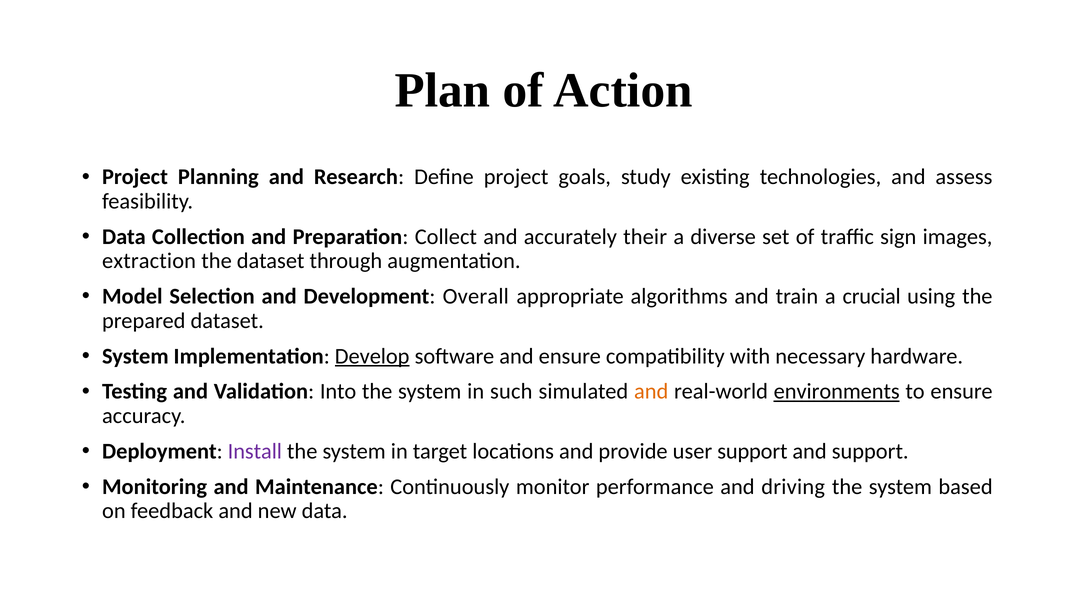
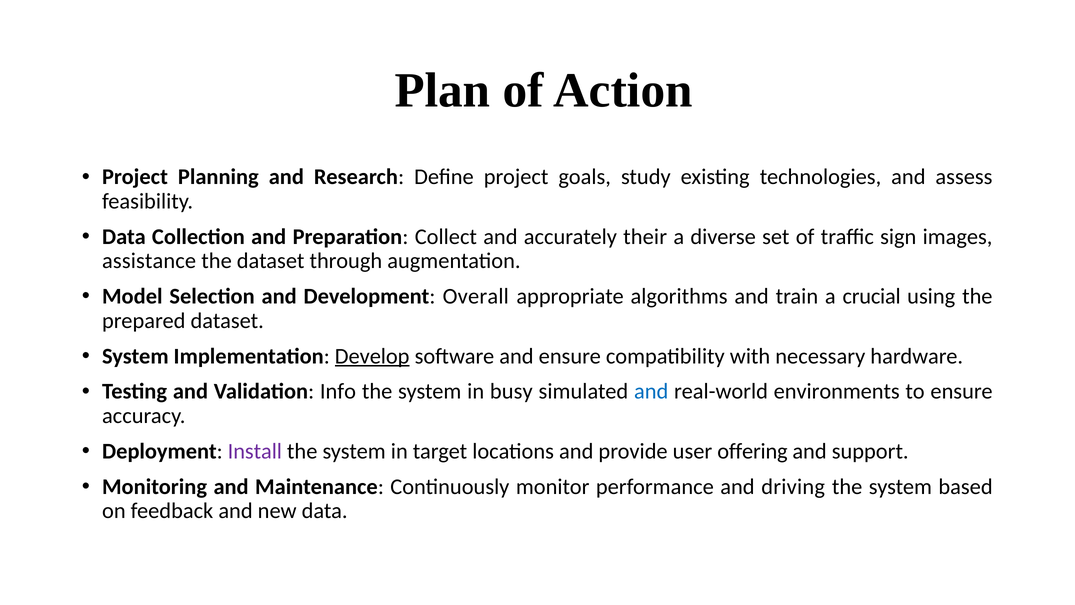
extraction: extraction -> assistance
Into: Into -> Info
such: such -> busy
and at (651, 391) colour: orange -> blue
environments underline: present -> none
user support: support -> offering
